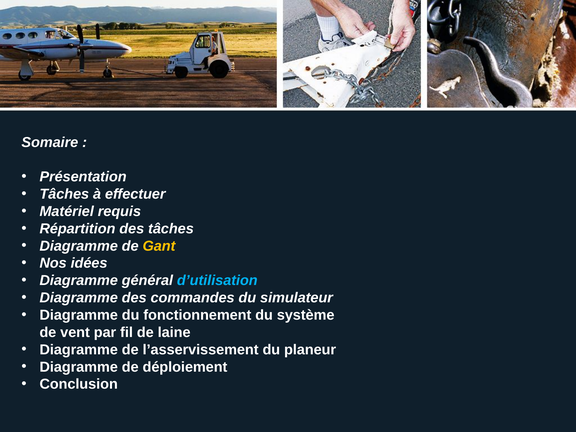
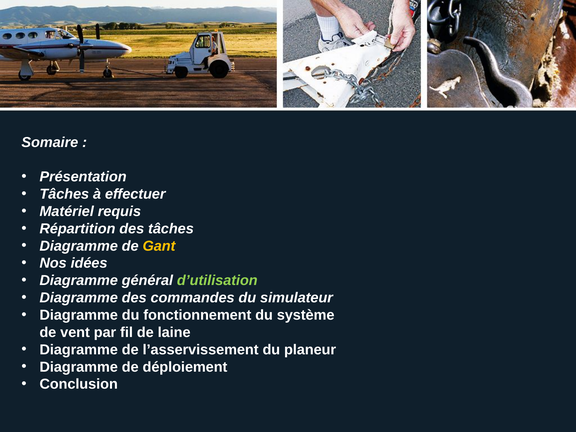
d’utilisation colour: light blue -> light green
